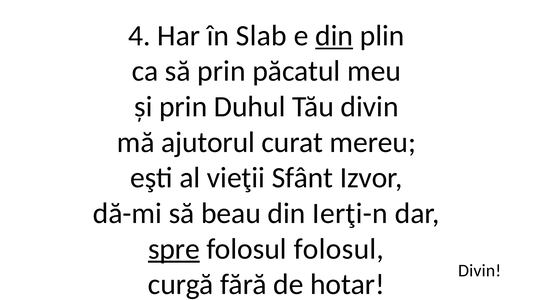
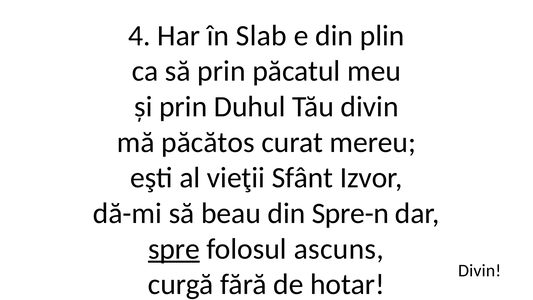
din at (334, 36) underline: present -> none
ajutorul: ajutorul -> păcătos
Ierţi-n: Ierţi-n -> Spre-n
folosul folosul: folosul -> ascuns
